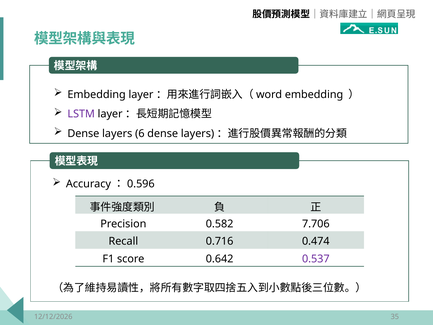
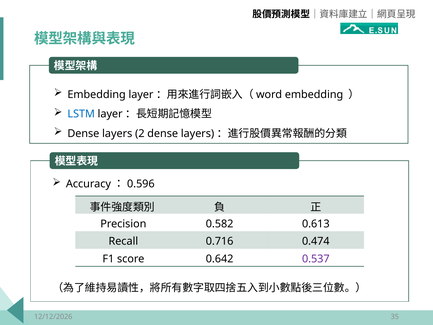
LSTM colour: purple -> blue
6: 6 -> 2
7.706: 7.706 -> 0.613
